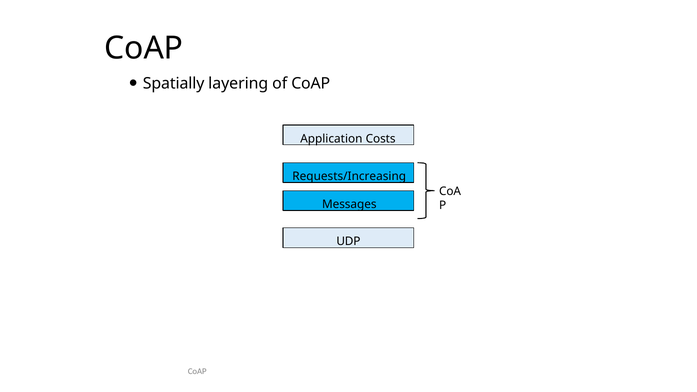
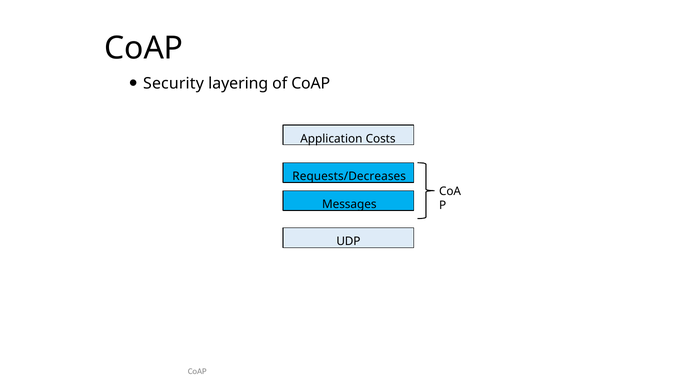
Spatially: Spatially -> Security
Requests/Increasing: Requests/Increasing -> Requests/Decreases
